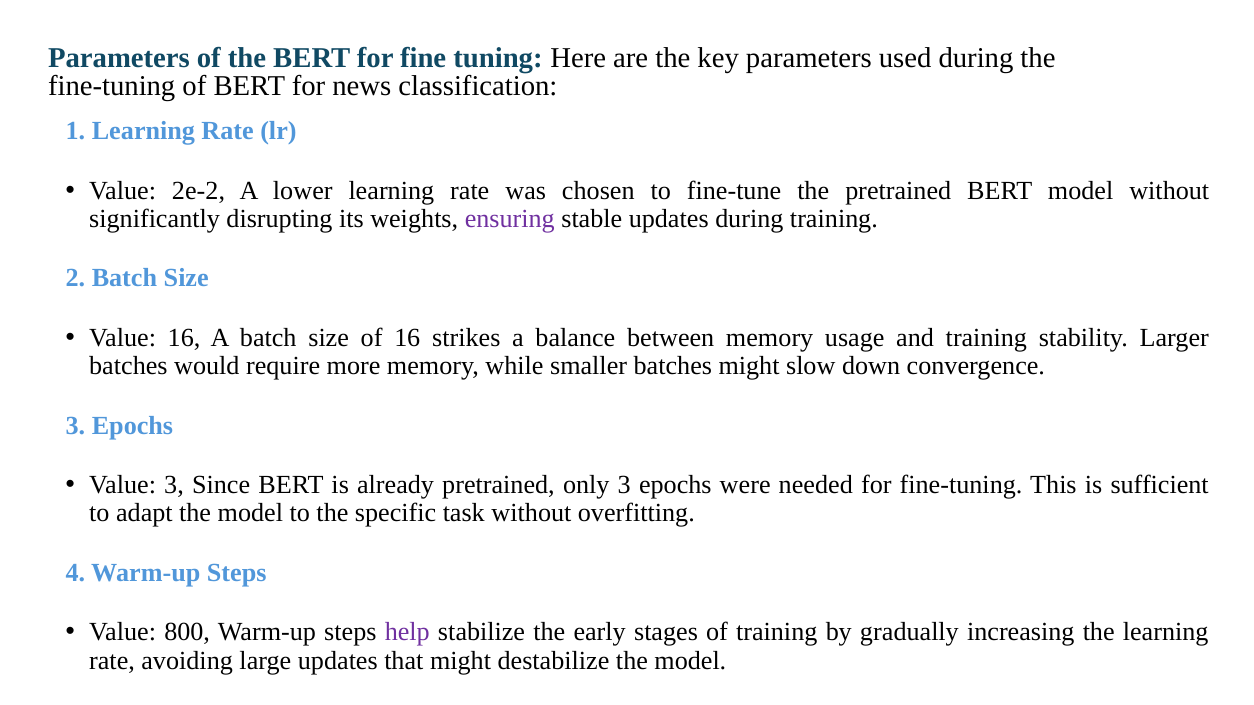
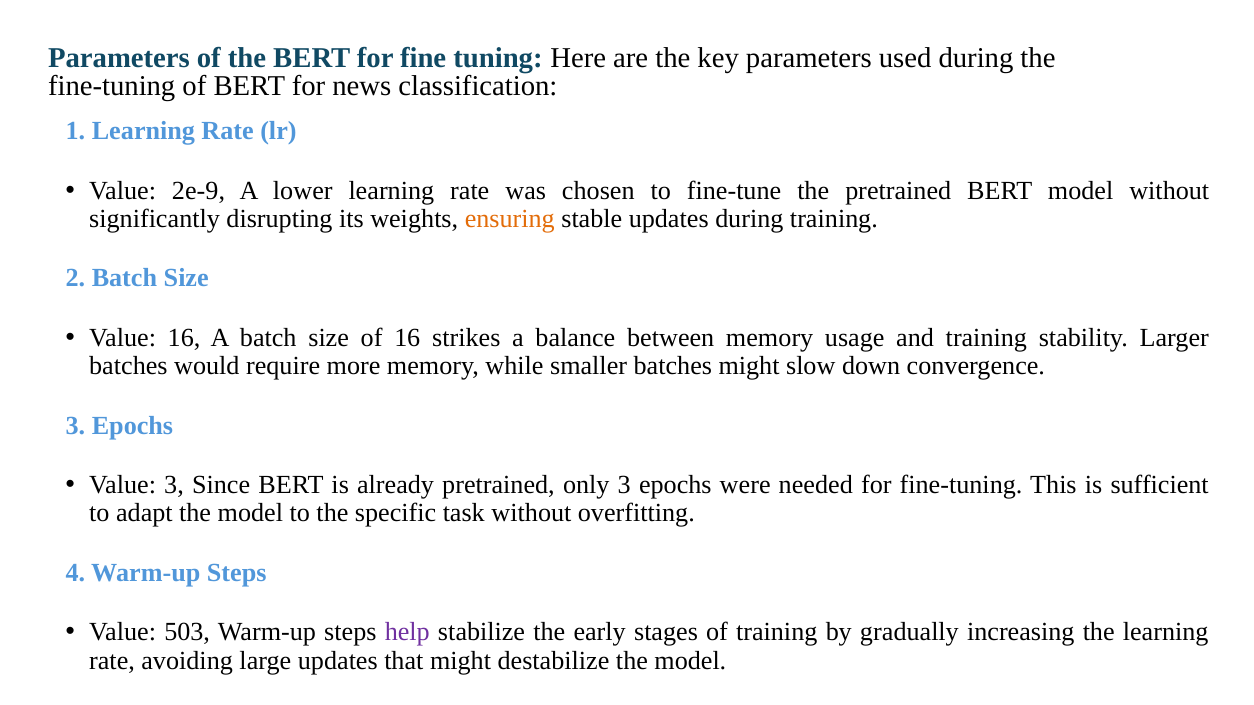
2e-2: 2e-2 -> 2e-9
ensuring colour: purple -> orange
800: 800 -> 503
